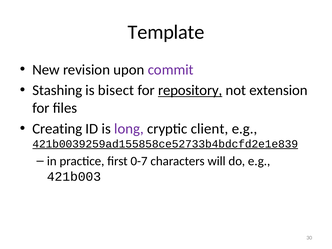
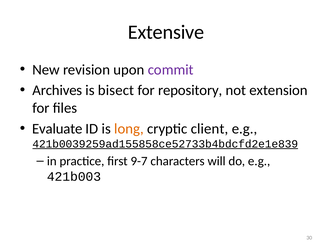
Template: Template -> Extensive
Stashing: Stashing -> Archives
repository underline: present -> none
Creating: Creating -> Evaluate
long colour: purple -> orange
0-7: 0-7 -> 9-7
